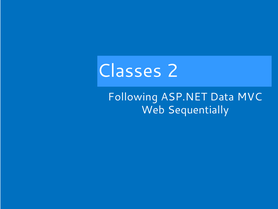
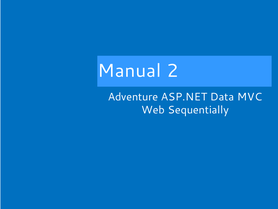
Classes: Classes -> Manual
Following: Following -> Adventure
